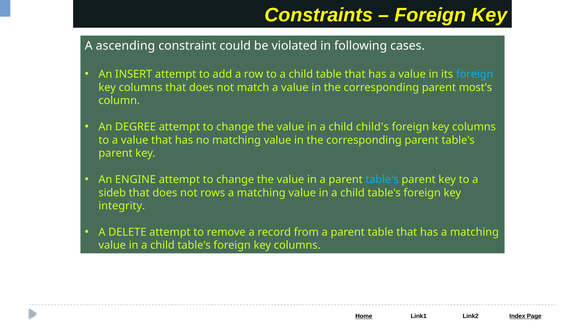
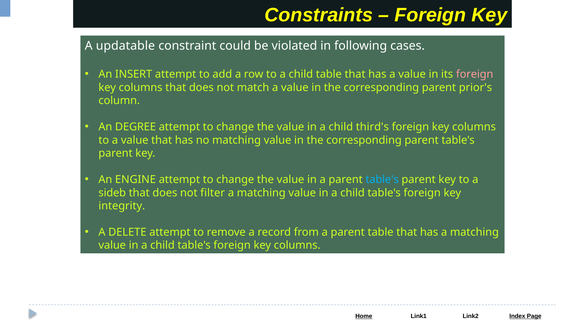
ascending: ascending -> updatable
foreign at (475, 74) colour: light blue -> pink
most's: most's -> prior's
child's: child's -> third's
rows: rows -> filter
